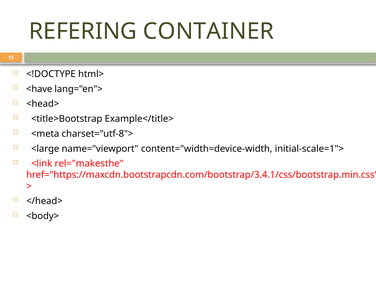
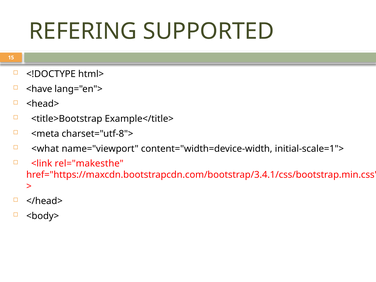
CONTAINER: CONTAINER -> SUPPORTED
<large: <large -> <what
